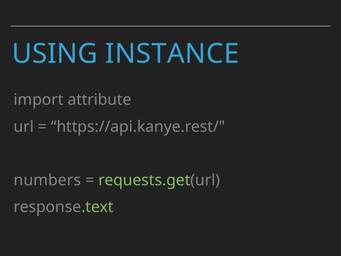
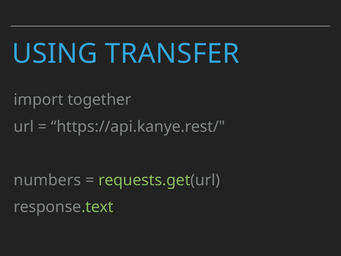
INSTANCE: INSTANCE -> TRANSFER
attribute: attribute -> together
